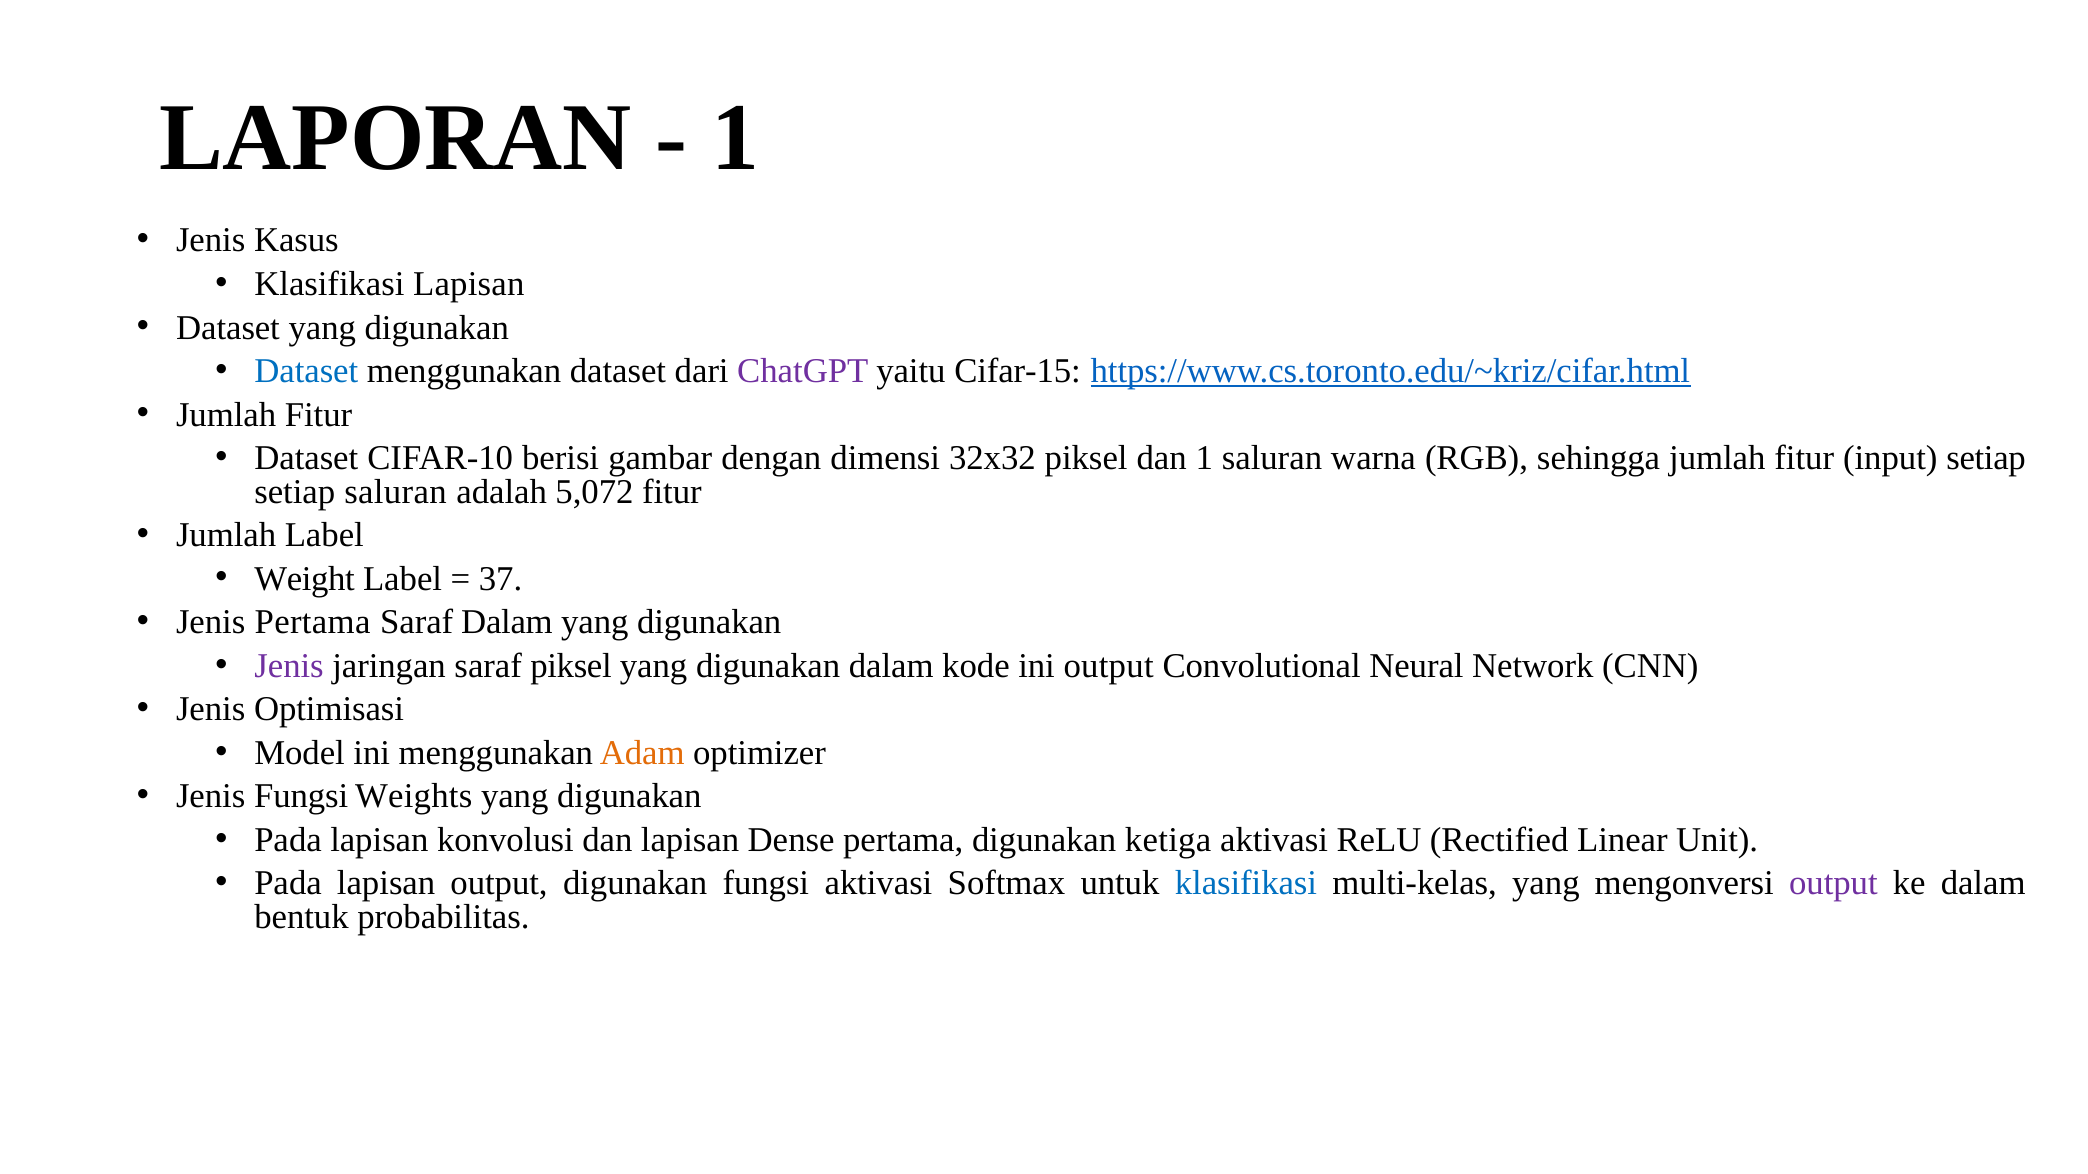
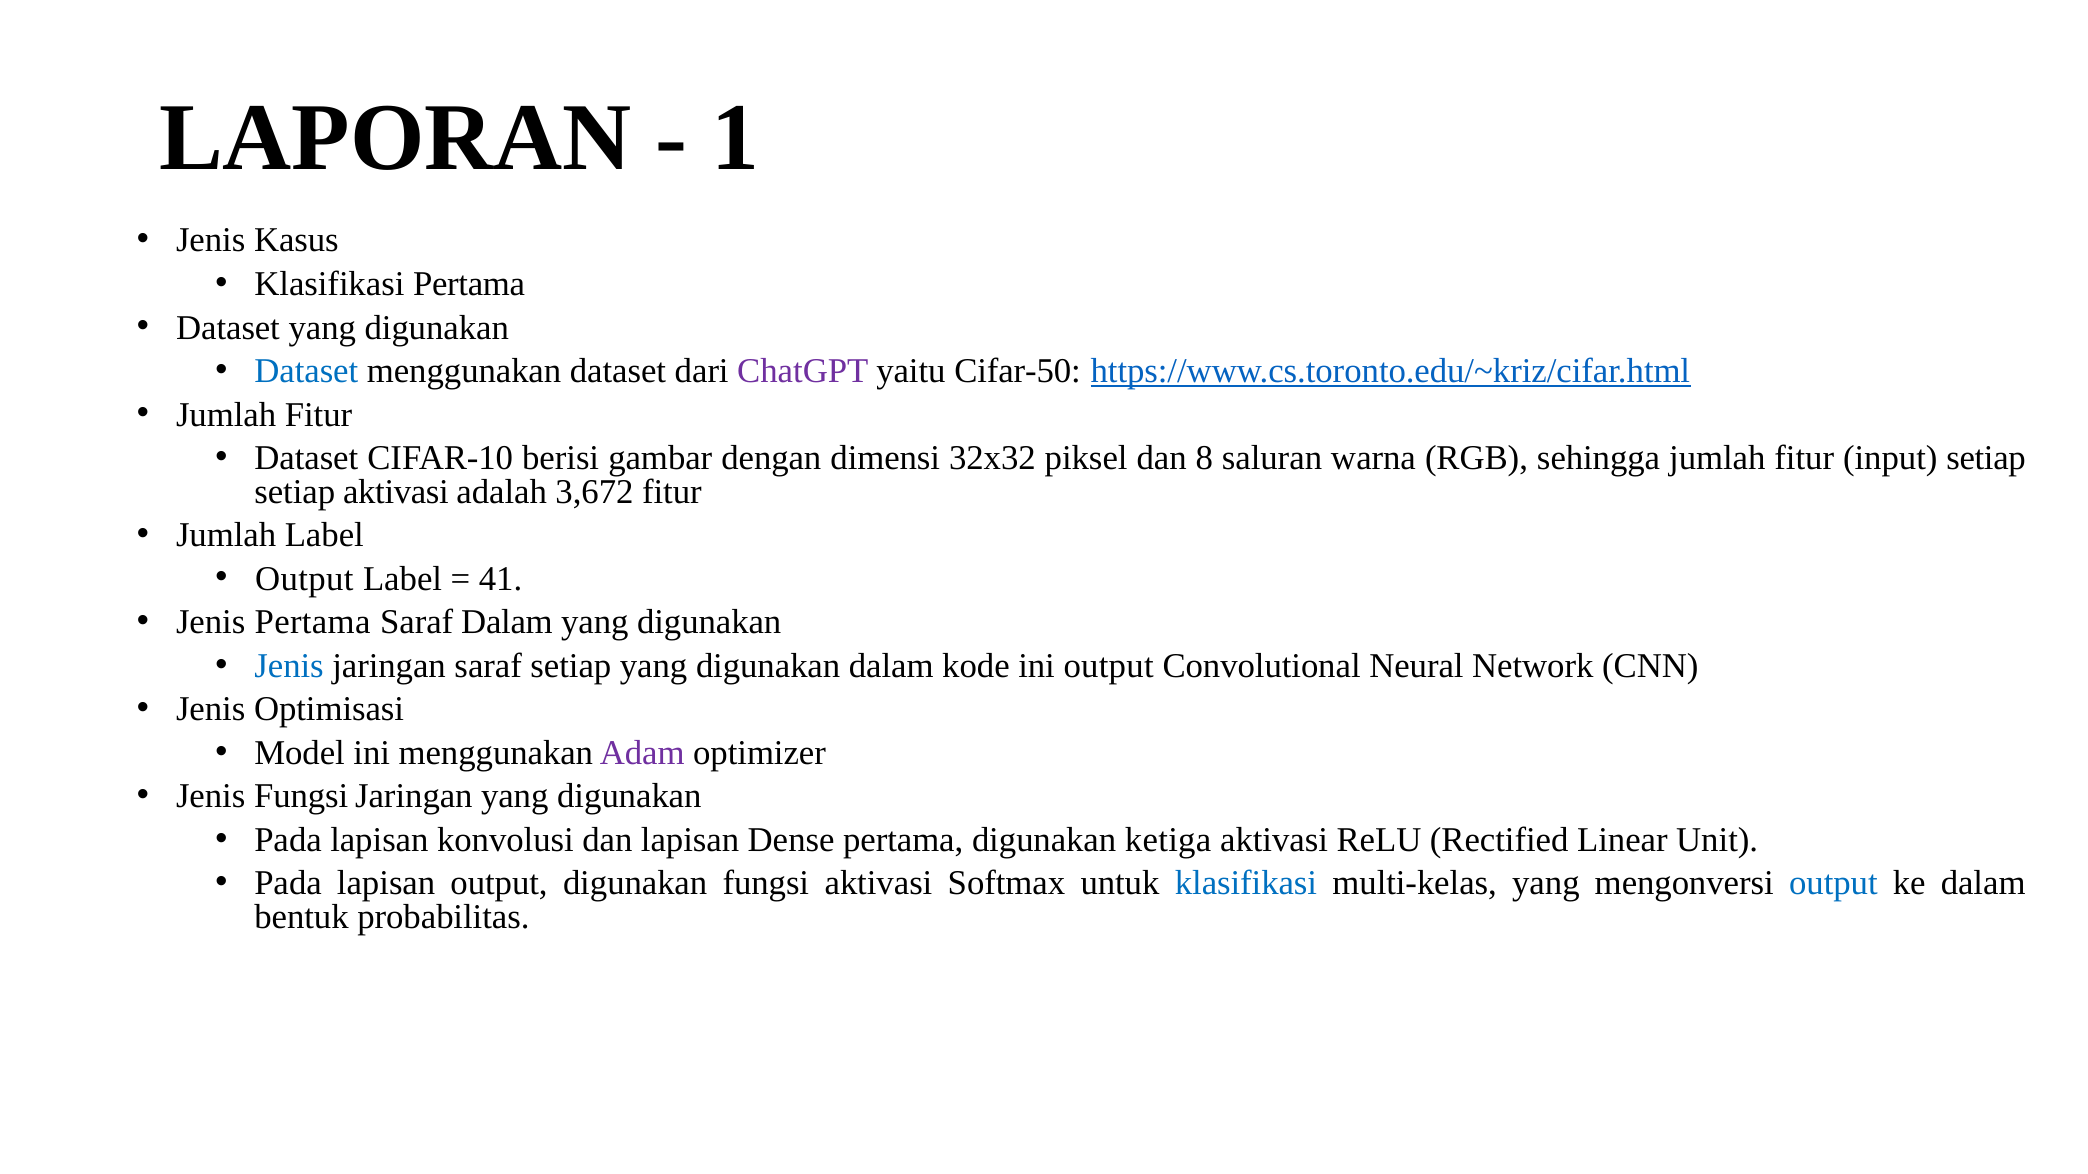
Klasifikasi Lapisan: Lapisan -> Pertama
Cifar-15: Cifar-15 -> Cifar-50
dan 1: 1 -> 8
setiap saluran: saluran -> aktivasi
5,072: 5,072 -> 3,672
Weight at (305, 579): Weight -> Output
37: 37 -> 41
Jenis at (289, 666) colour: purple -> blue
saraf piksel: piksel -> setiap
Adam colour: orange -> purple
Fungsi Weights: Weights -> Jaringan
output at (1833, 884) colour: purple -> blue
